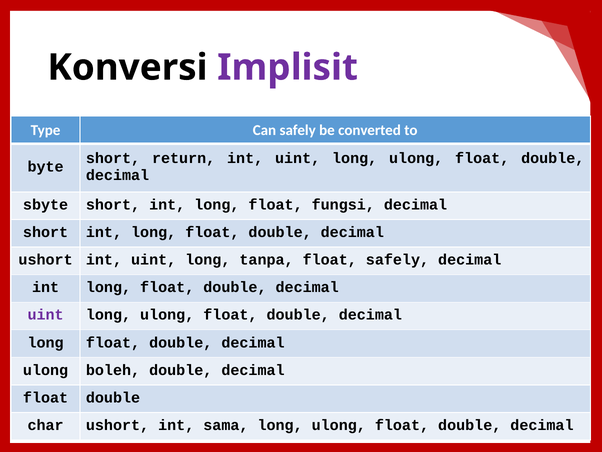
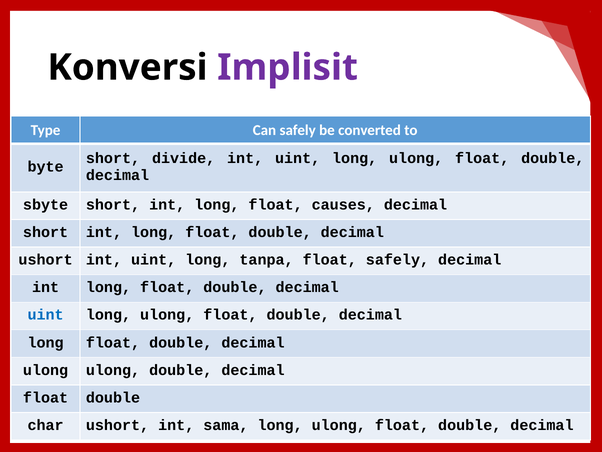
return: return -> divide
fungsi: fungsi -> causes
uint at (46, 315) colour: purple -> blue
ulong boleh: boleh -> ulong
